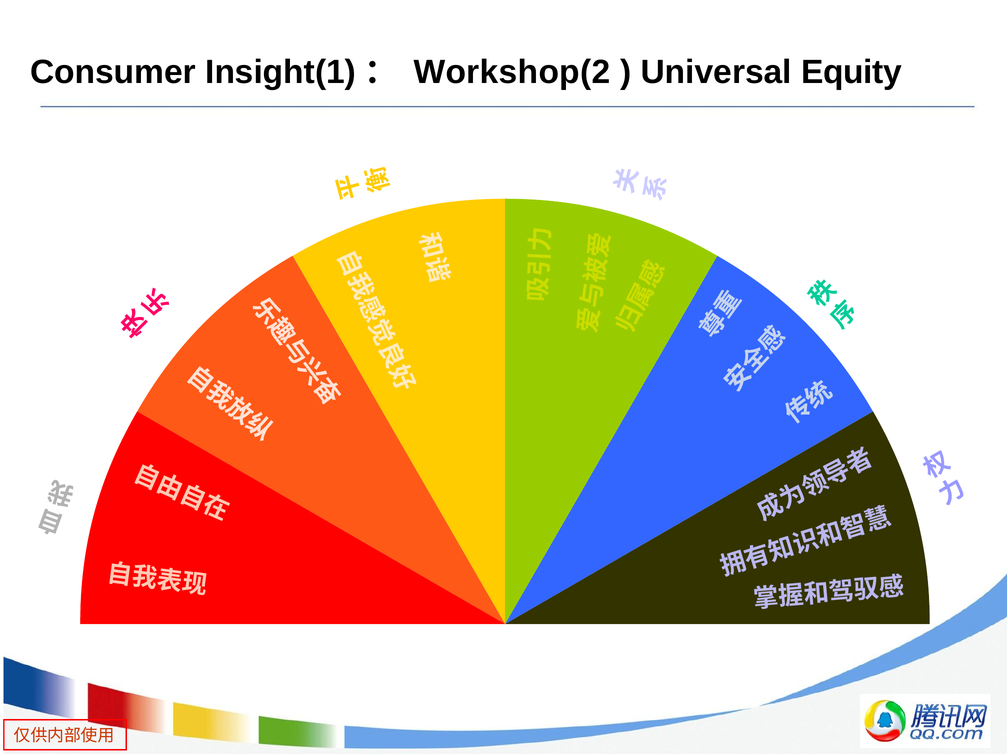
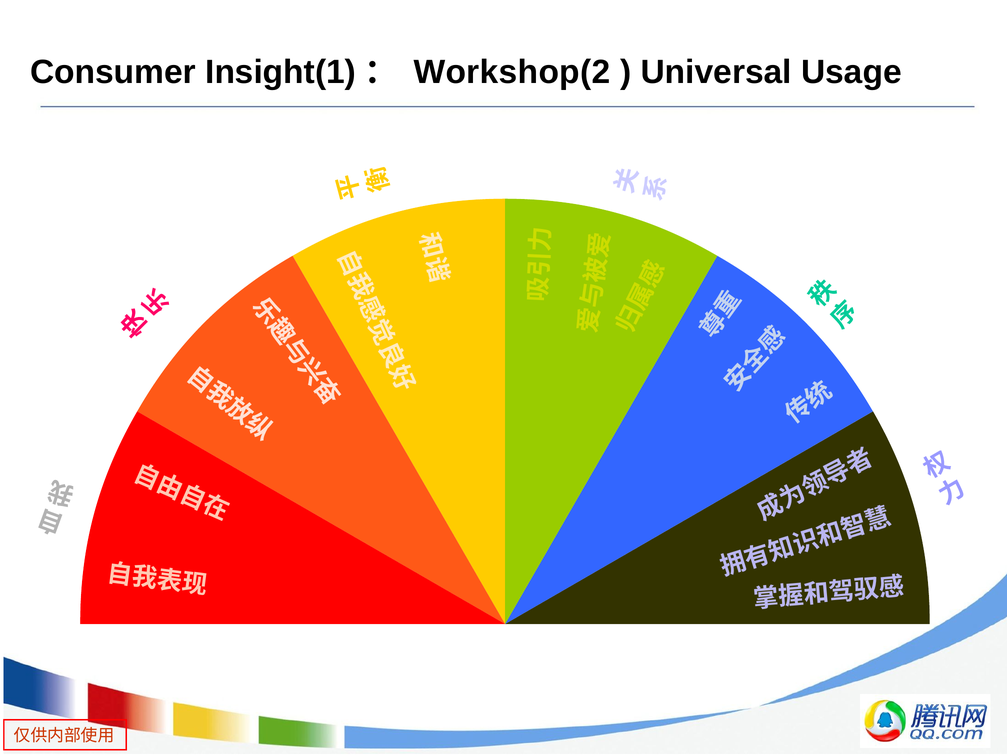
Equity: Equity -> Usage
